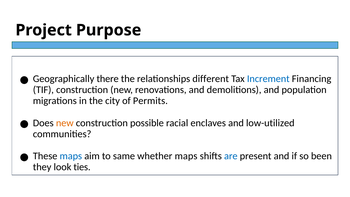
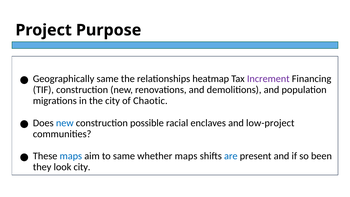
Geographically there: there -> same
different: different -> heatmap
Increment colour: blue -> purple
Permits: Permits -> Chaotic
new at (65, 123) colour: orange -> blue
low-utilized: low-utilized -> low-project
look ties: ties -> city
